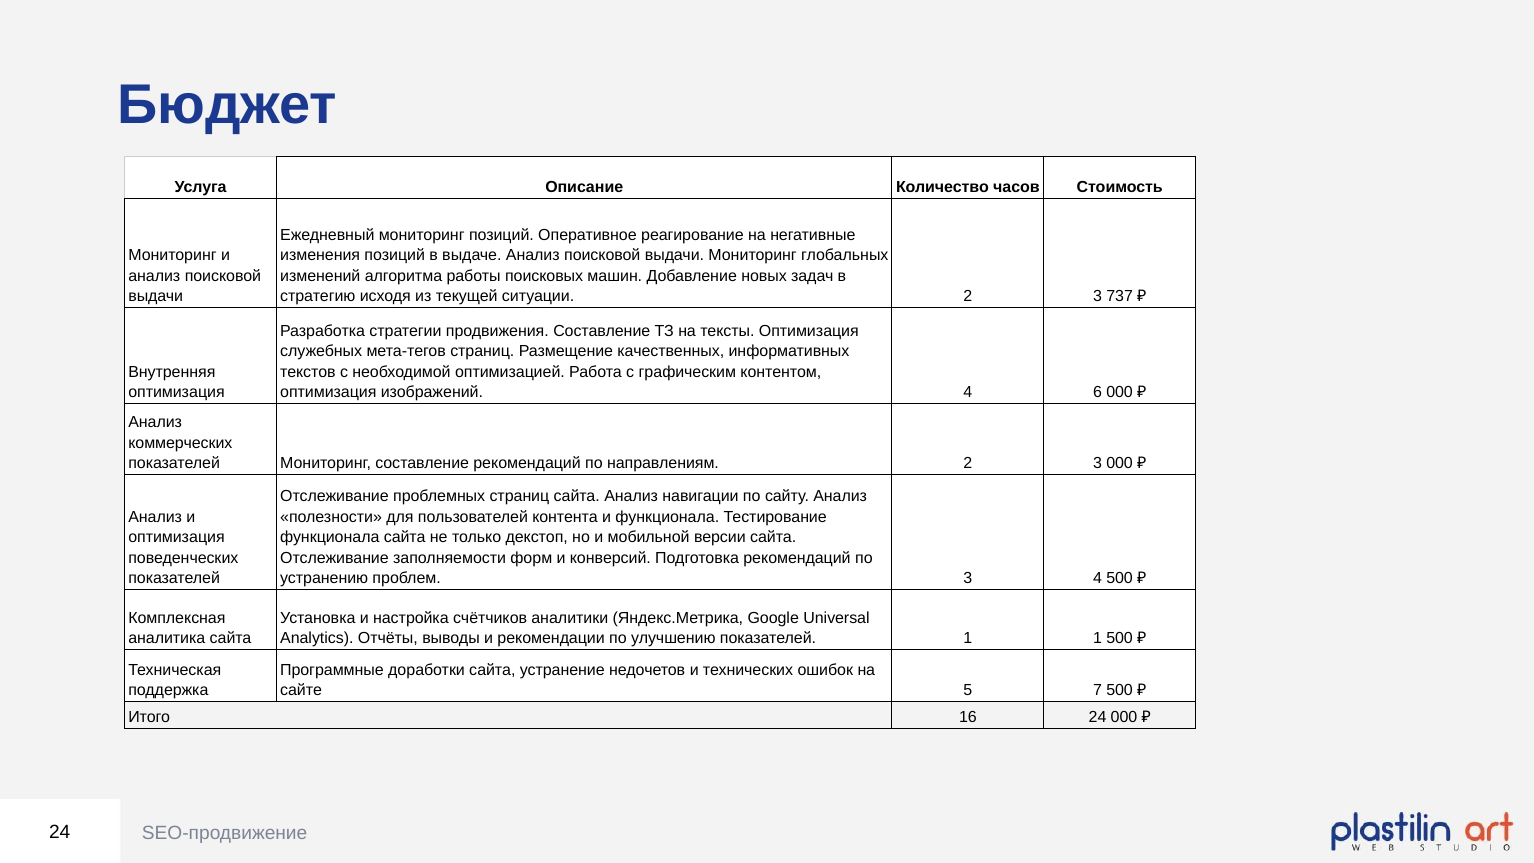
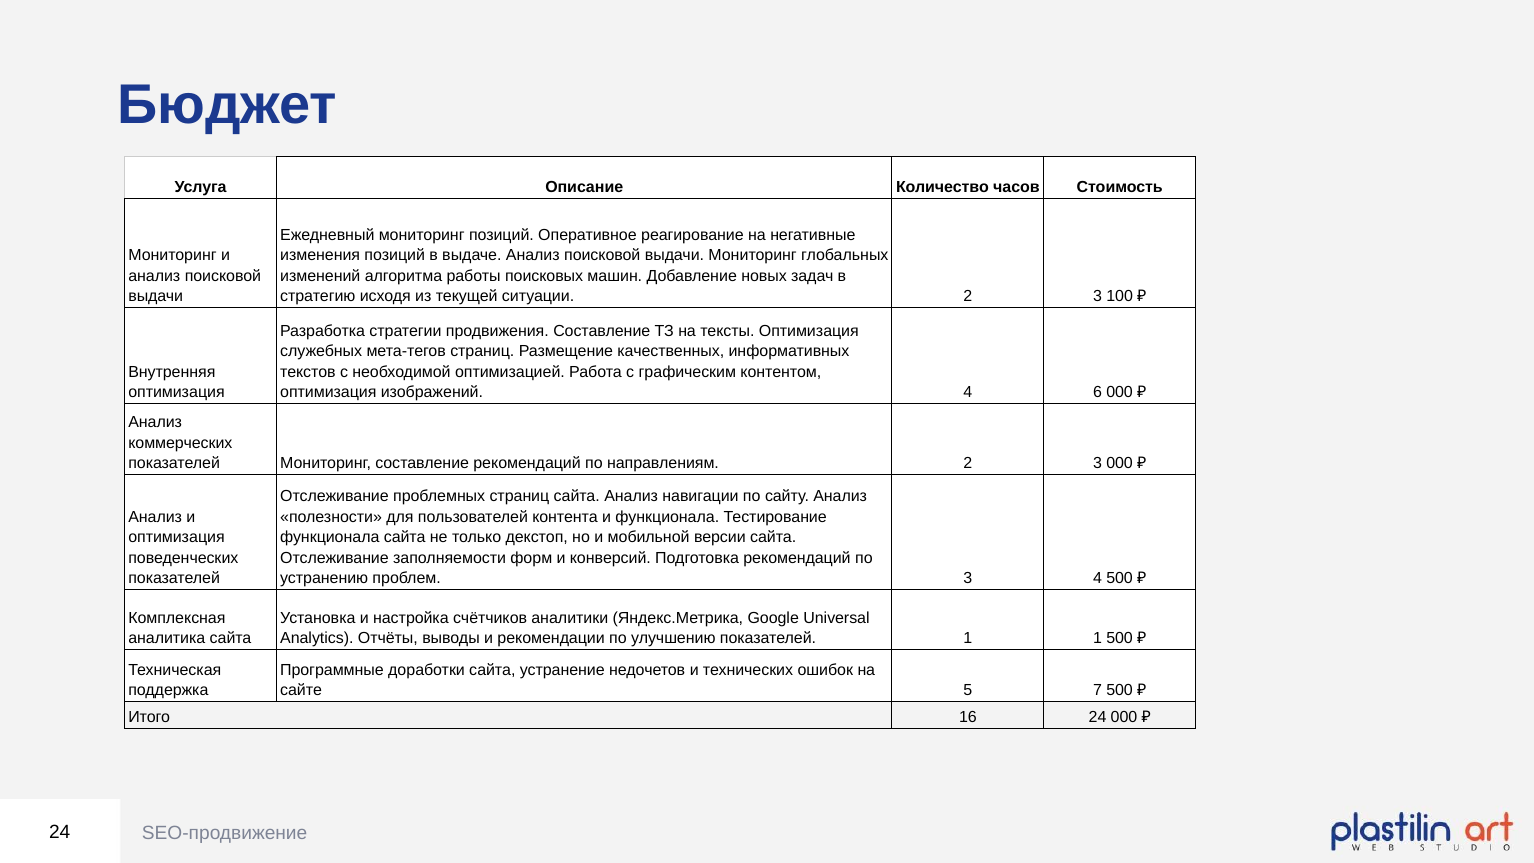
737: 737 -> 100
